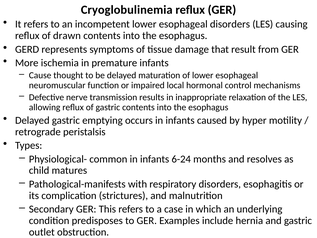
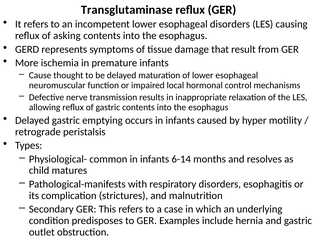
Cryoglobulinemia: Cryoglobulinemia -> Transglutaminase
drawn: drawn -> asking
6-24: 6-24 -> 6-14
